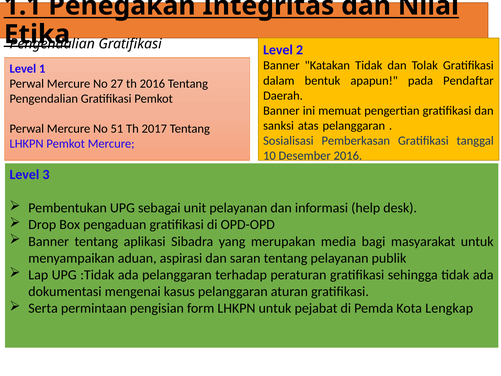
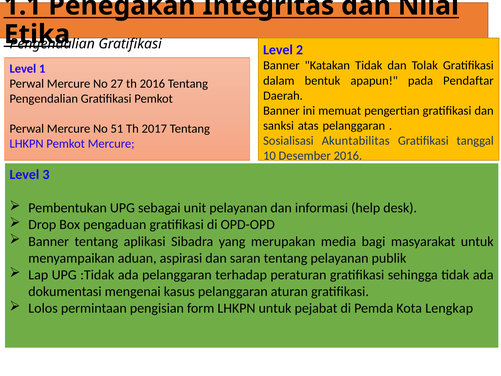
Pemberkasan: Pemberkasan -> Akuntabilitas
Serta: Serta -> Lolos
